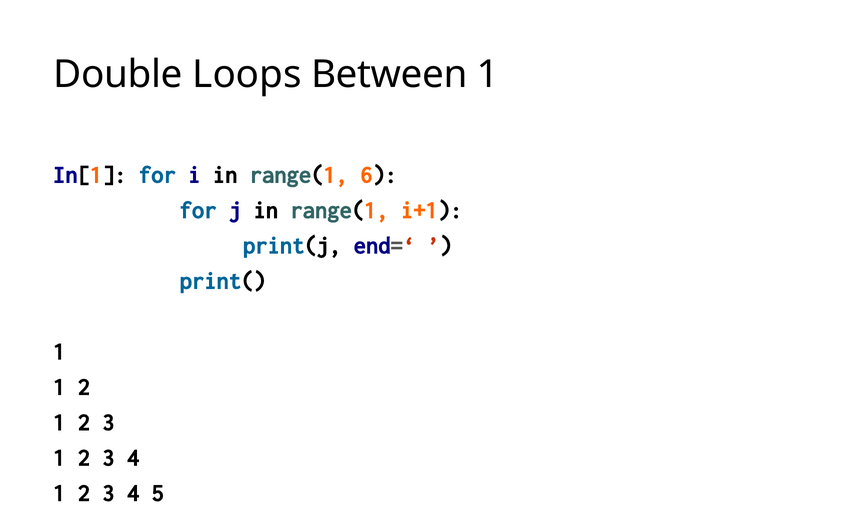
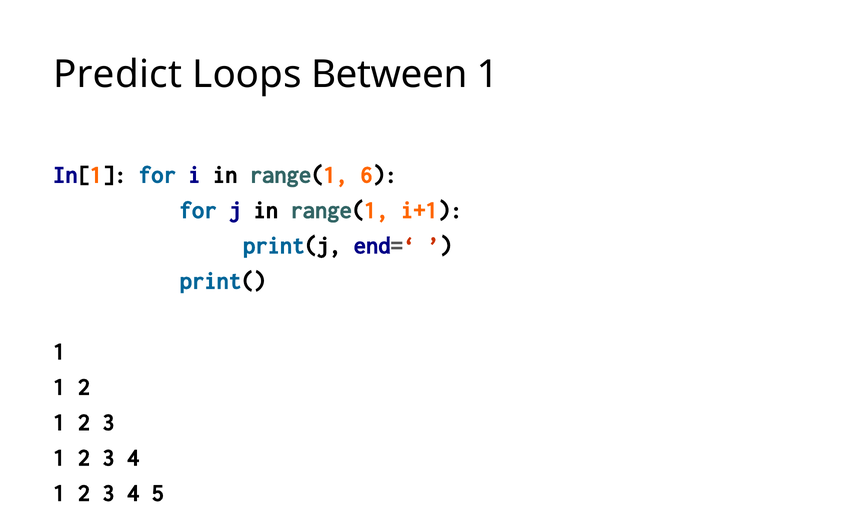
Double: Double -> Predict
